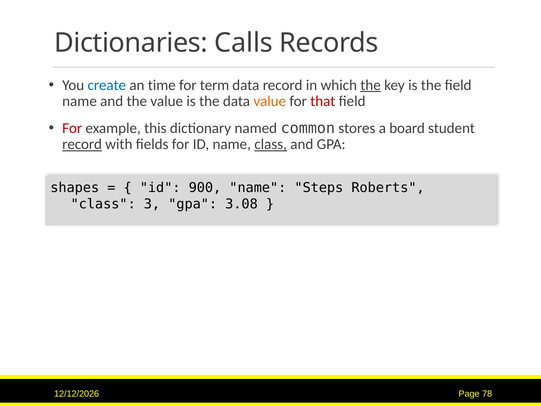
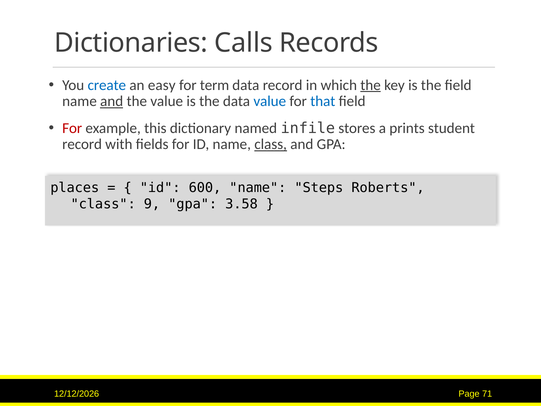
time: time -> easy
and at (112, 101) underline: none -> present
value at (270, 101) colour: orange -> blue
that colour: red -> blue
common: common -> infile
board: board -> prints
record at (82, 144) underline: present -> none
shapes: shapes -> places
900: 900 -> 600
3: 3 -> 9
3.08: 3.08 -> 3.58
78: 78 -> 71
